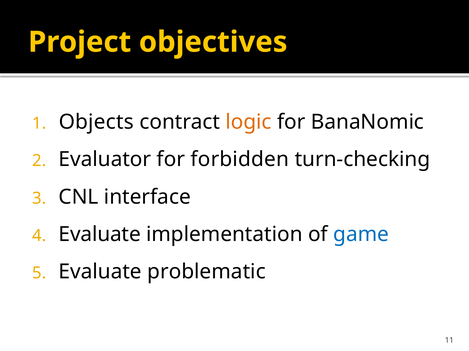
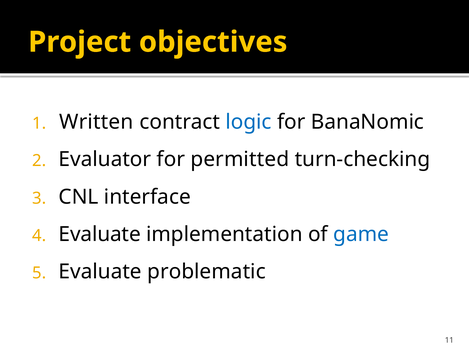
Objects: Objects -> Written
logic colour: orange -> blue
forbidden: forbidden -> permitted
